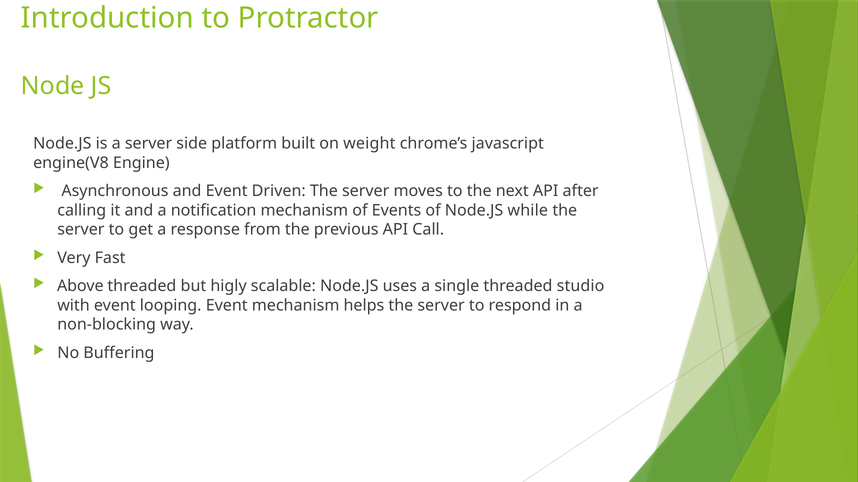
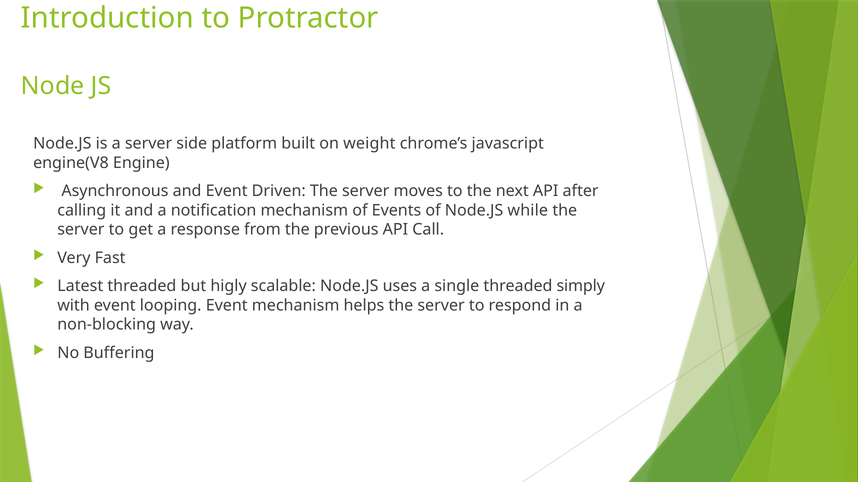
Above: Above -> Latest
studio: studio -> simply
